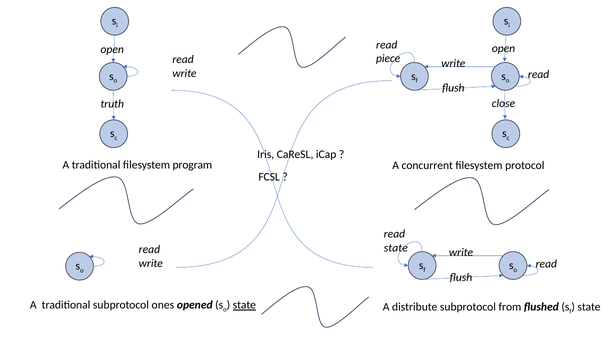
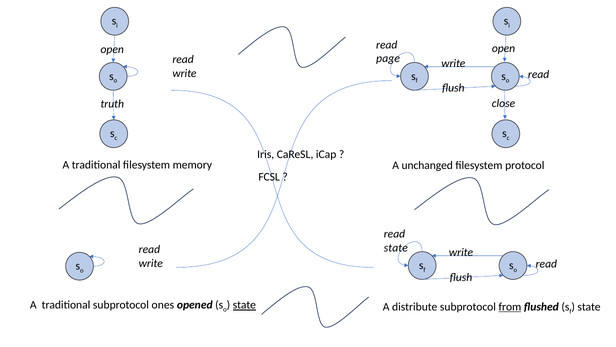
piece: piece -> page
program: program -> memory
concurrent: concurrent -> unchanged
from underline: none -> present
